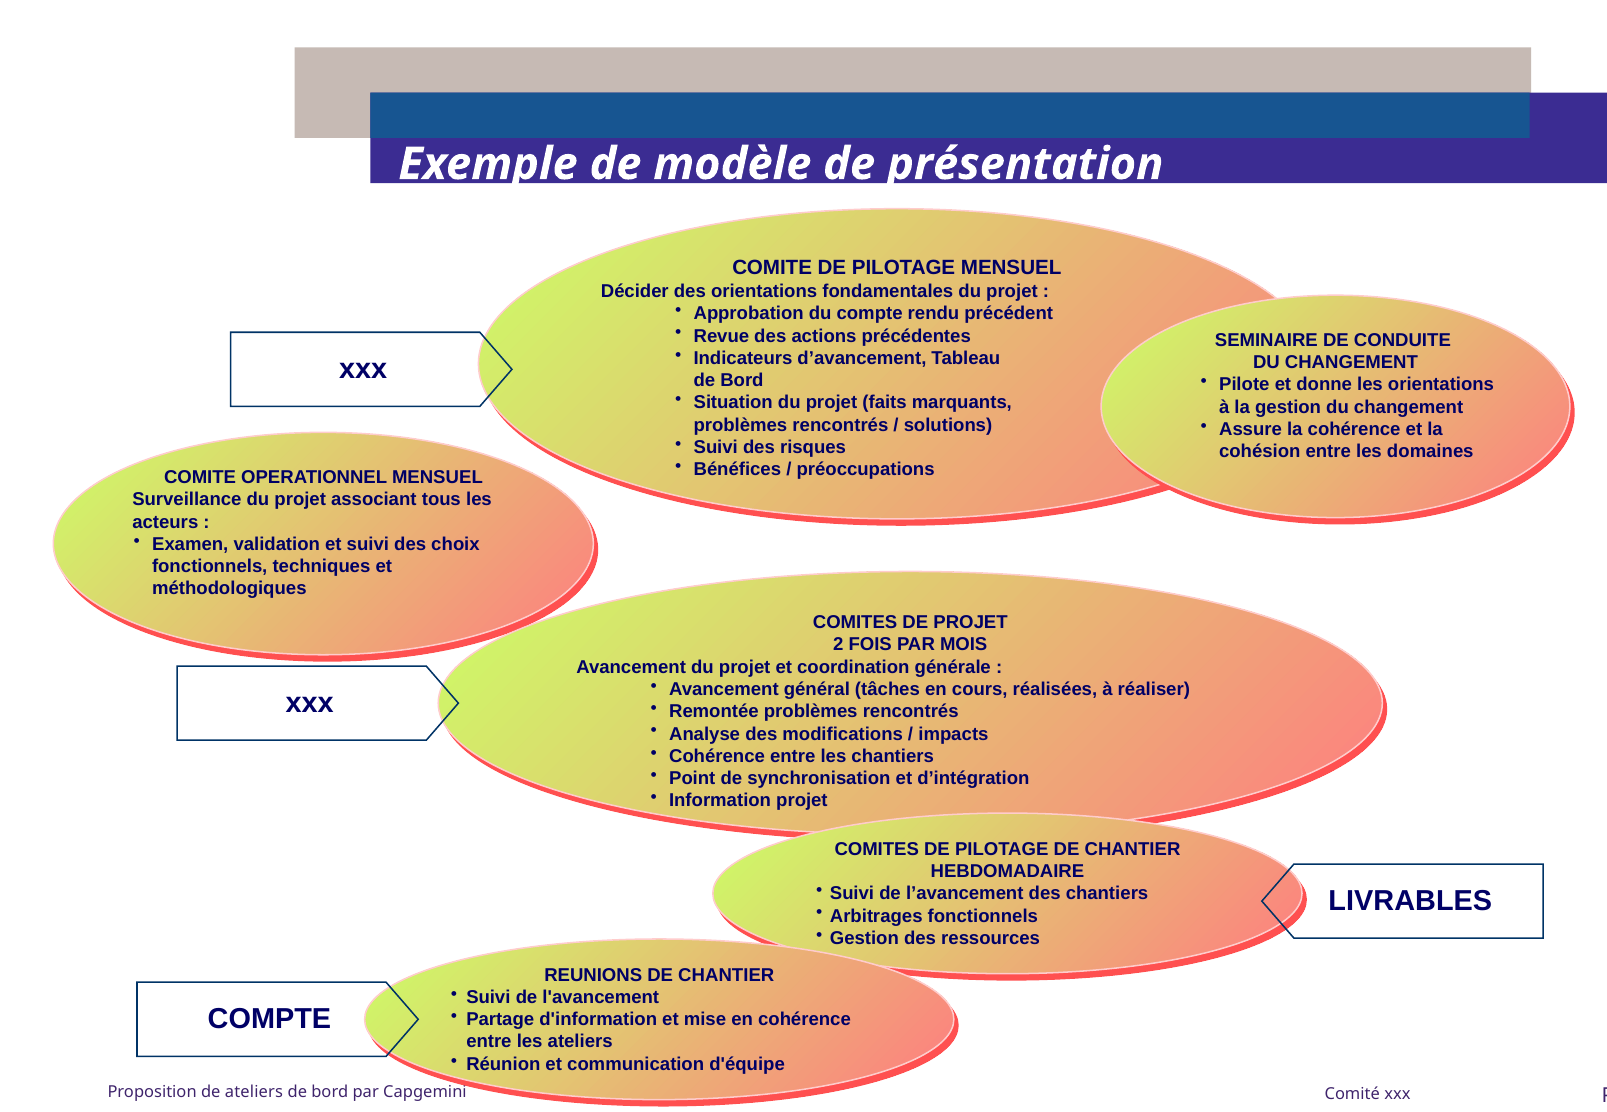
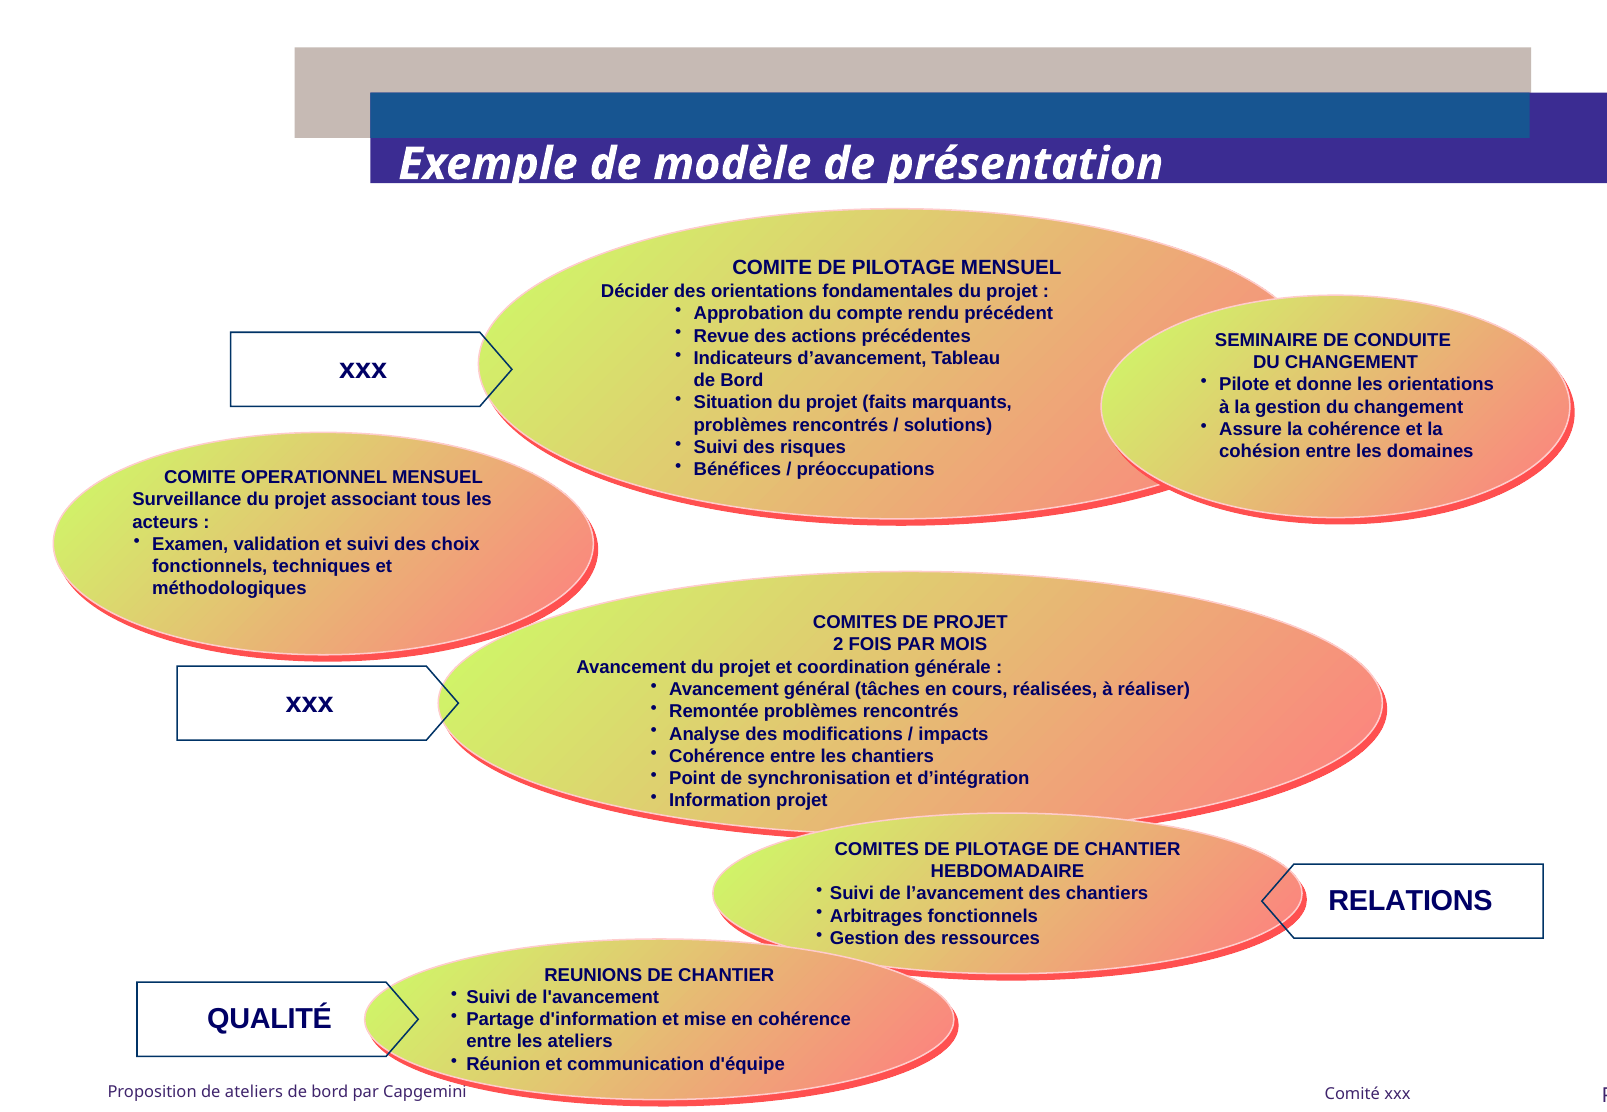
LIVRABLES: LIVRABLES -> RELATIONS
COMPTE at (269, 1020): COMPTE -> QUALITÉ
